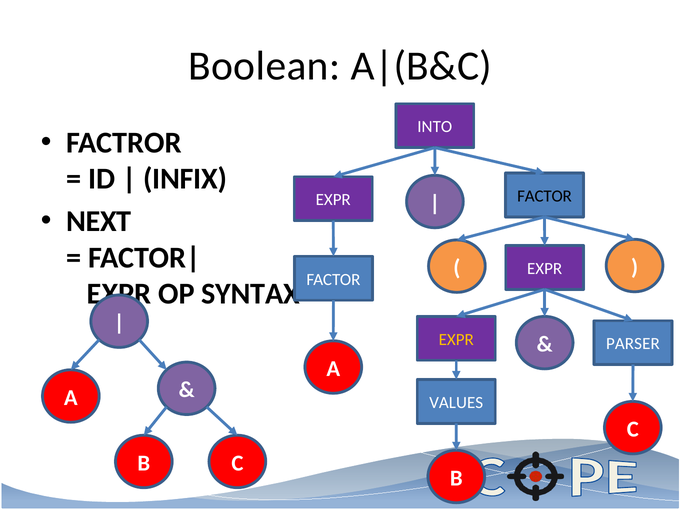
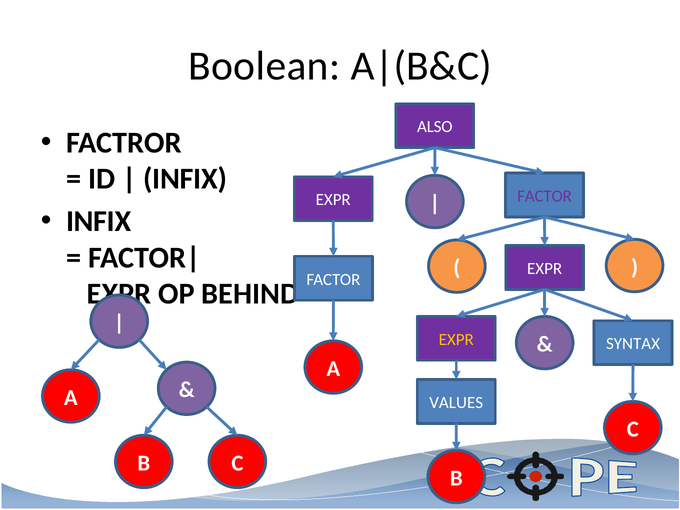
INTO: INTO -> ALSO
FACTOR at (545, 196) colour: black -> purple
NEXT at (99, 221): NEXT -> INFIX
SYNTAX: SYNTAX -> BEHIND
PARSER: PARSER -> SYNTAX
